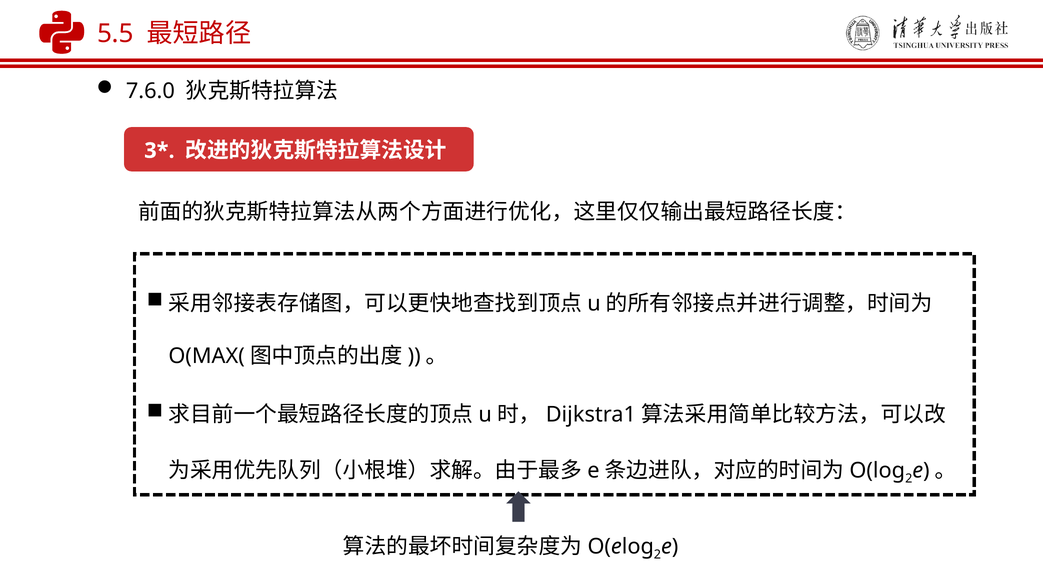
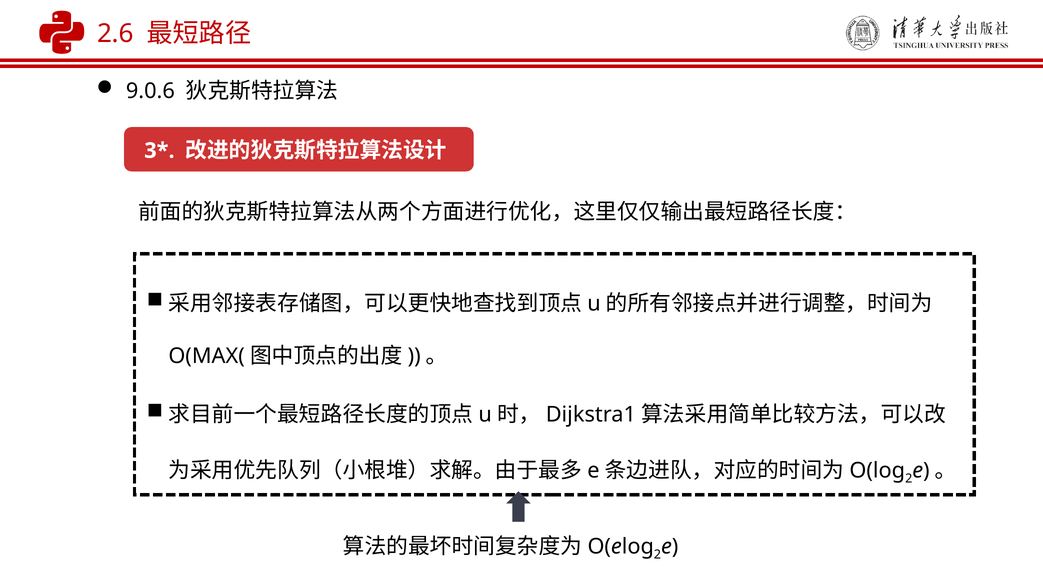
5.5: 5.5 -> 2.6
7.6.0: 7.6.0 -> 9.0.6
